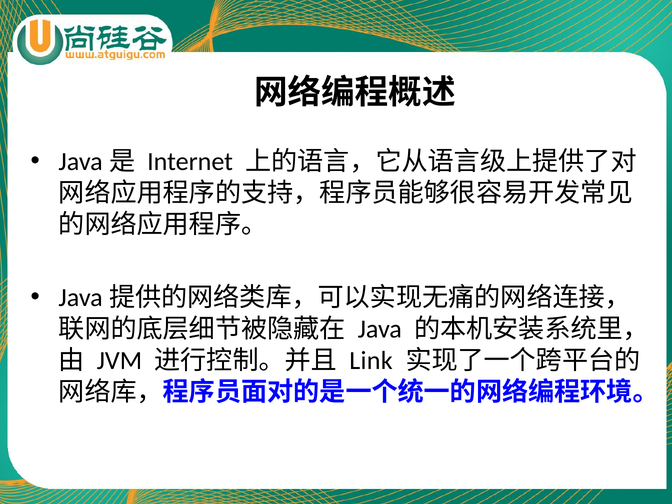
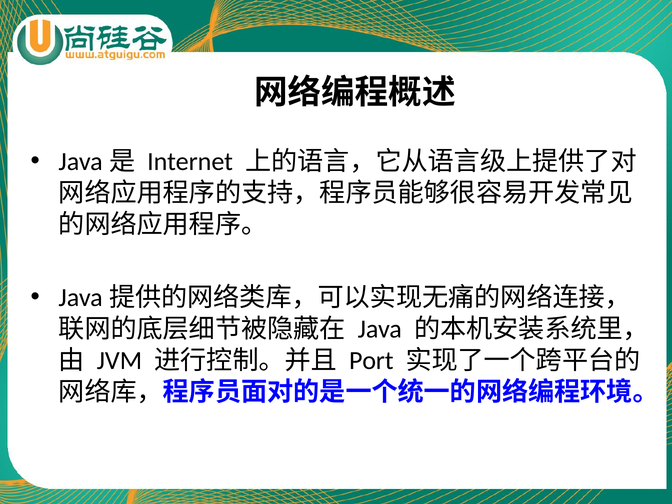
Link: Link -> Port
